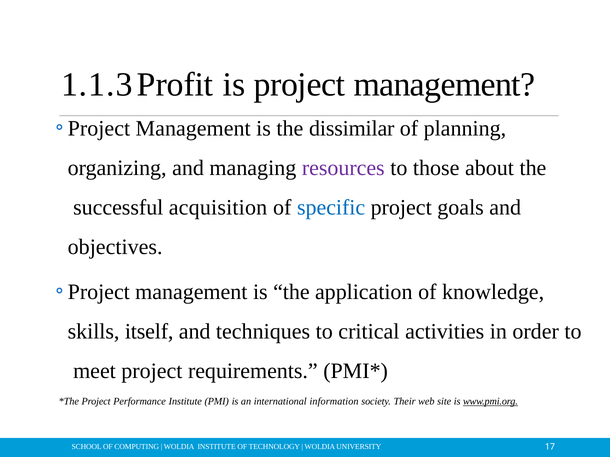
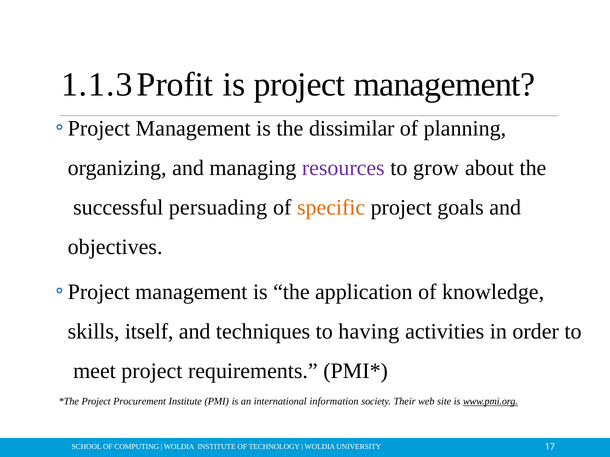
those: those -> grow
acquisition: acquisition -> persuading
specific colour: blue -> orange
critical: critical -> having
Performance: Performance -> Procurement
